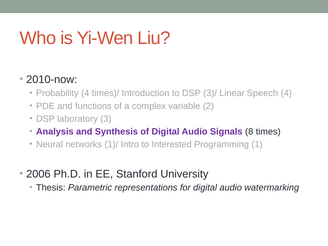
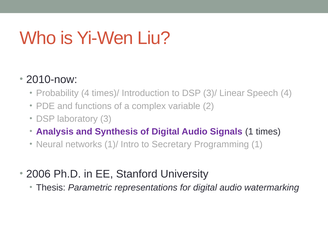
Signals 8: 8 -> 1
Interested: Interested -> Secretary
